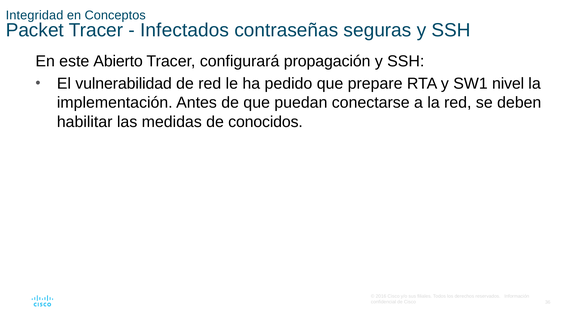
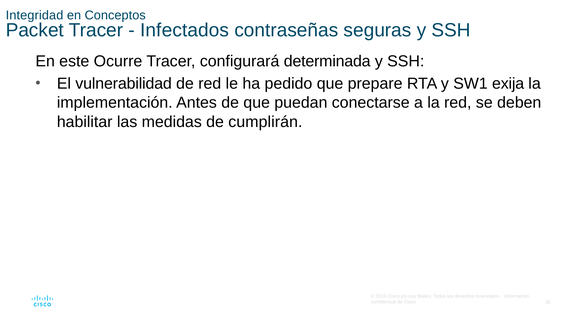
Abierto: Abierto -> Ocurre
propagación: propagación -> determinada
nivel: nivel -> exija
conocidos: conocidos -> cumplirán
